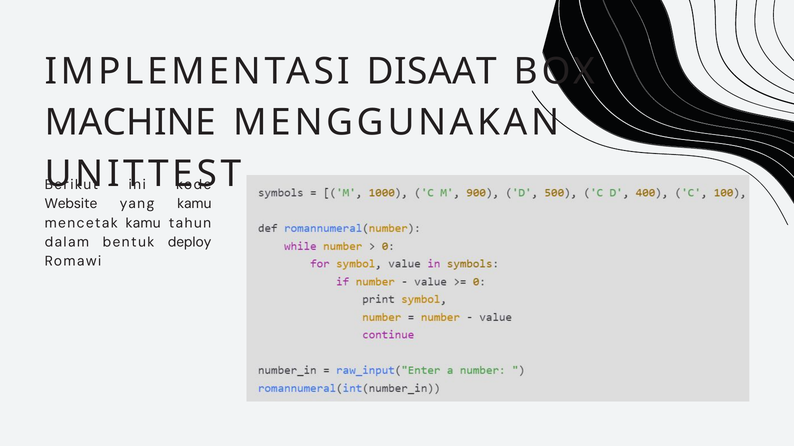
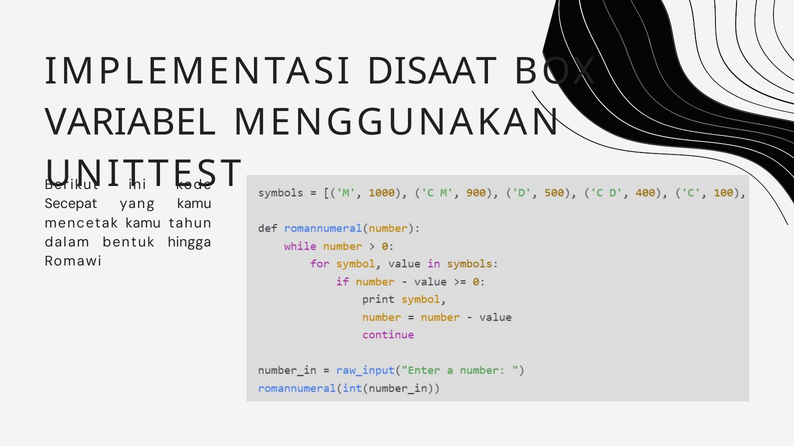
MACHINE: MACHINE -> VARIABEL
Website: Website -> Secepat
deploy: deploy -> hingga
